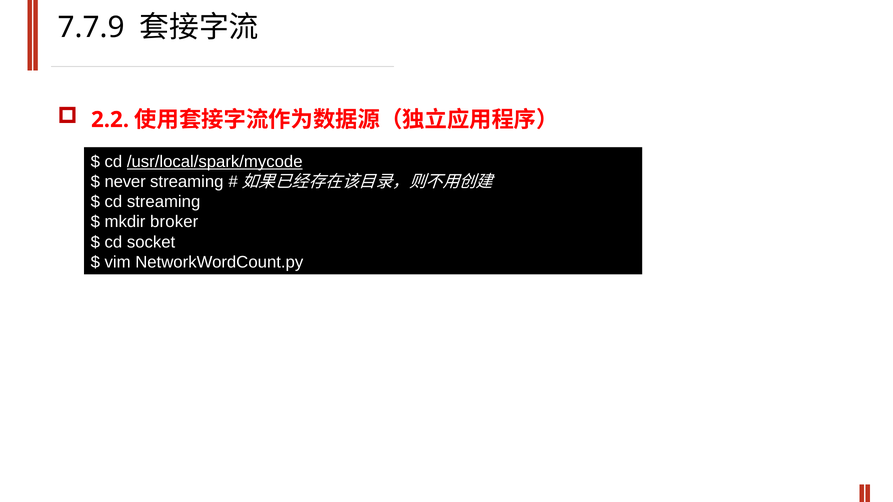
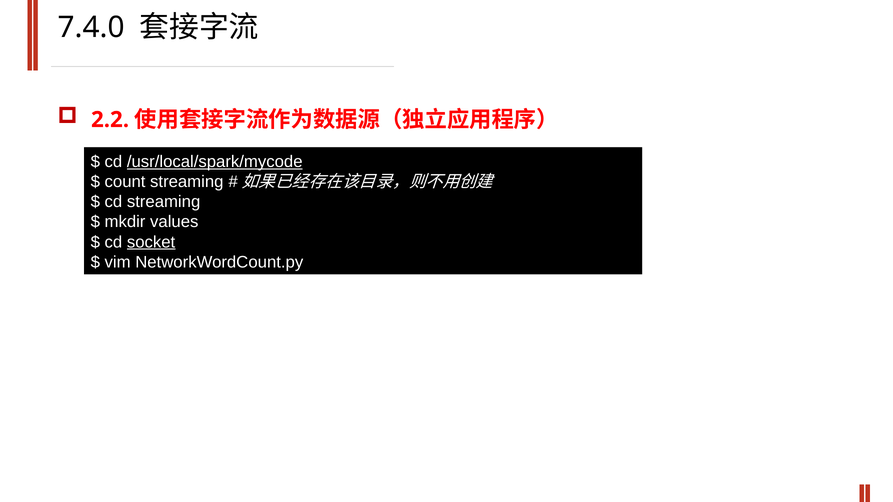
7.7.9: 7.7.9 -> 7.4.0
never: never -> count
broker: broker -> values
socket underline: none -> present
